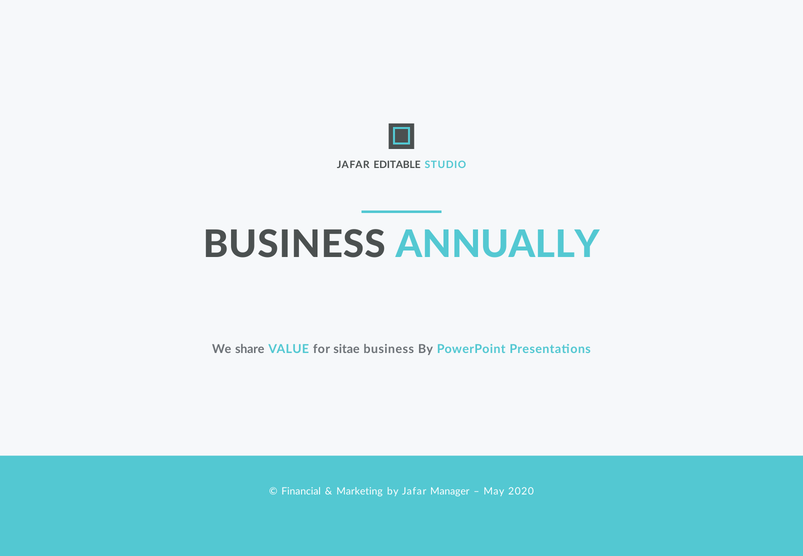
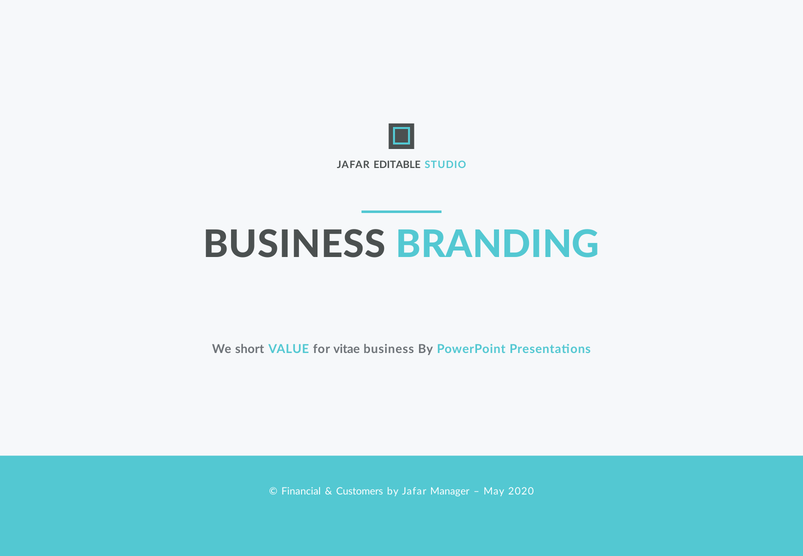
ANNUALLY: ANNUALLY -> BRANDING
share: share -> short
sitae: sitae -> vitae
Marketing: Marketing -> Customers
